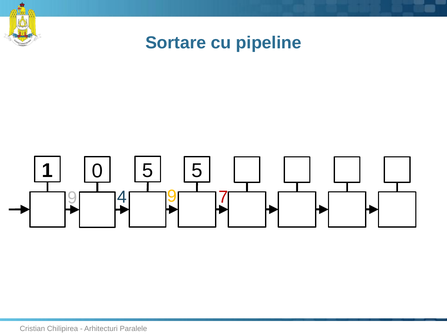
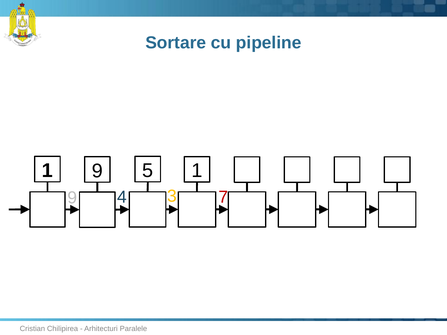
0 at (97, 171): 0 -> 9
5 5: 5 -> 1
4 9: 9 -> 3
